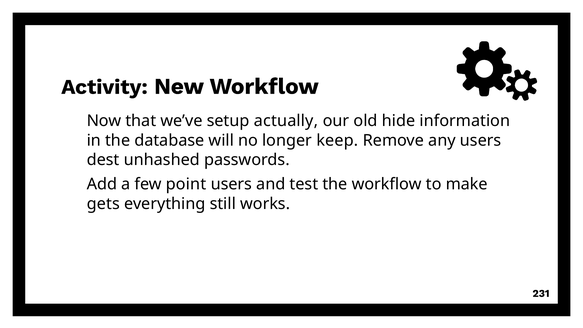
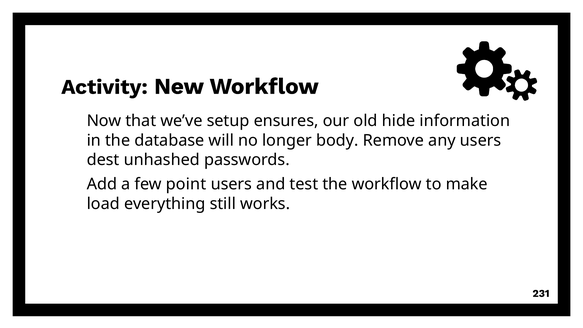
actually: actually -> ensures
keep: keep -> body
gets: gets -> load
